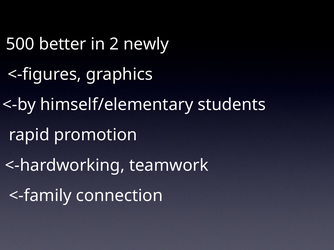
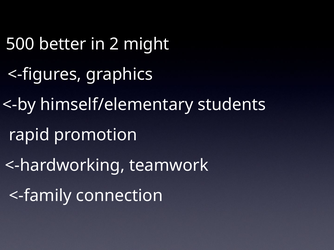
newly: newly -> might
